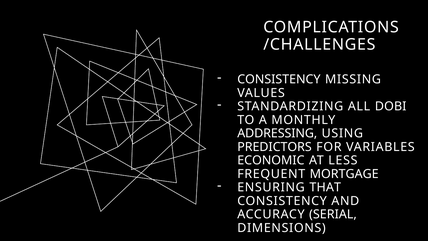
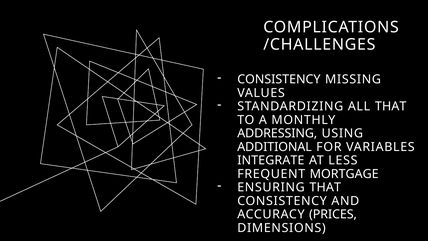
ALL DOBI: DOBI -> THAT
PREDICTORS: PREDICTORS -> ADDITIONAL
ECONOMIC: ECONOMIC -> INTEGRATE
SERIAL: SERIAL -> PRICES
